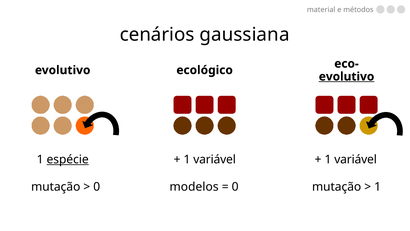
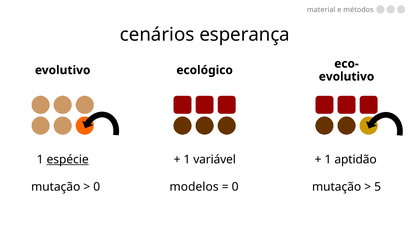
gaussiana: gaussiana -> esperança
evolutivo at (347, 76) underline: present -> none
variável at (356, 159): variável -> aptidão
1 at (378, 187): 1 -> 5
